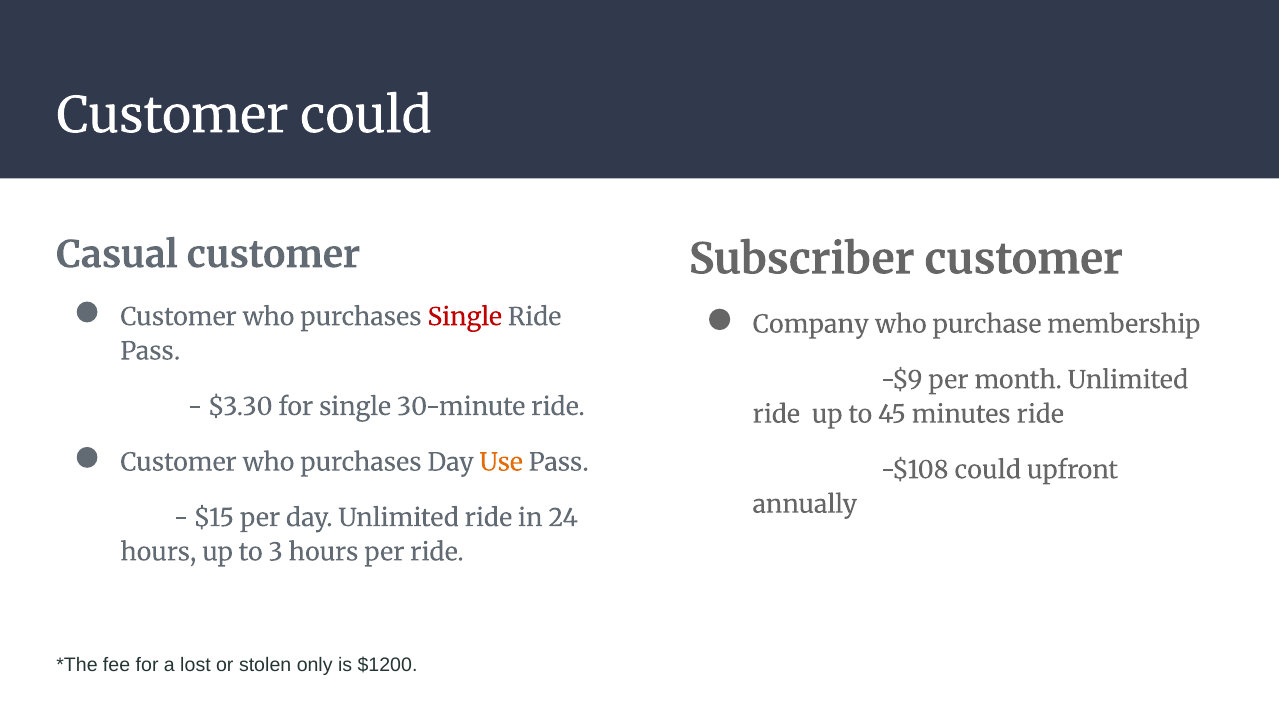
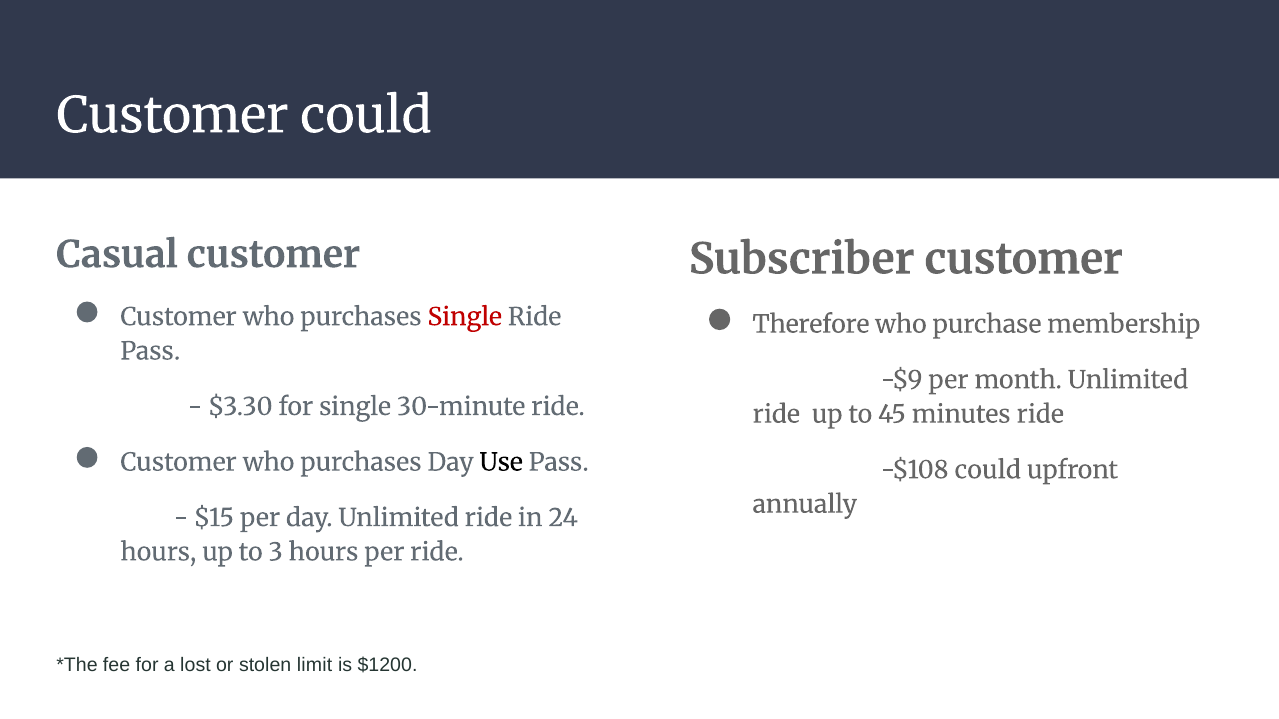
Company: Company -> Therefore
Use colour: orange -> black
only: only -> limit
